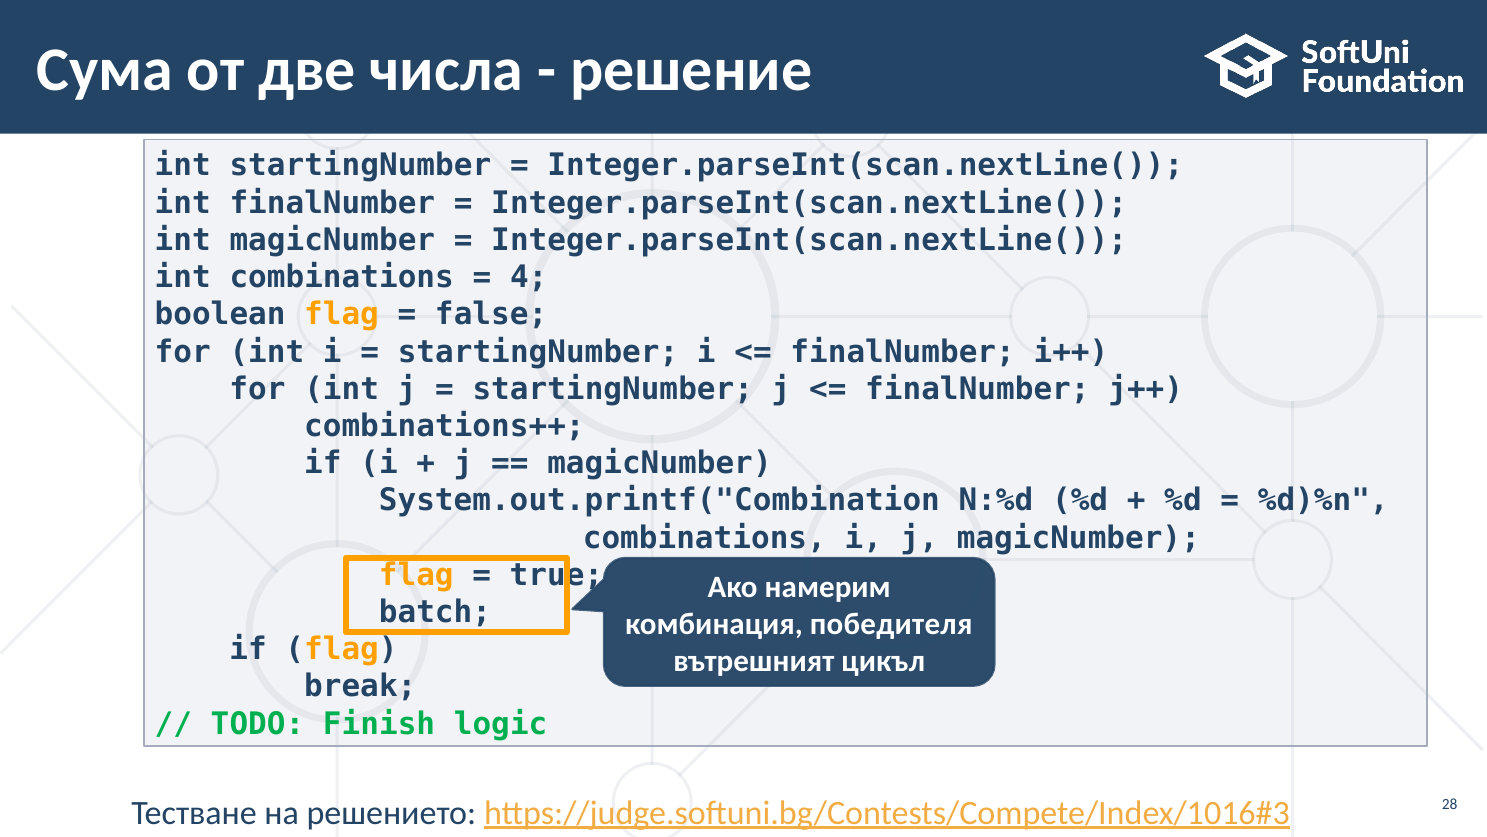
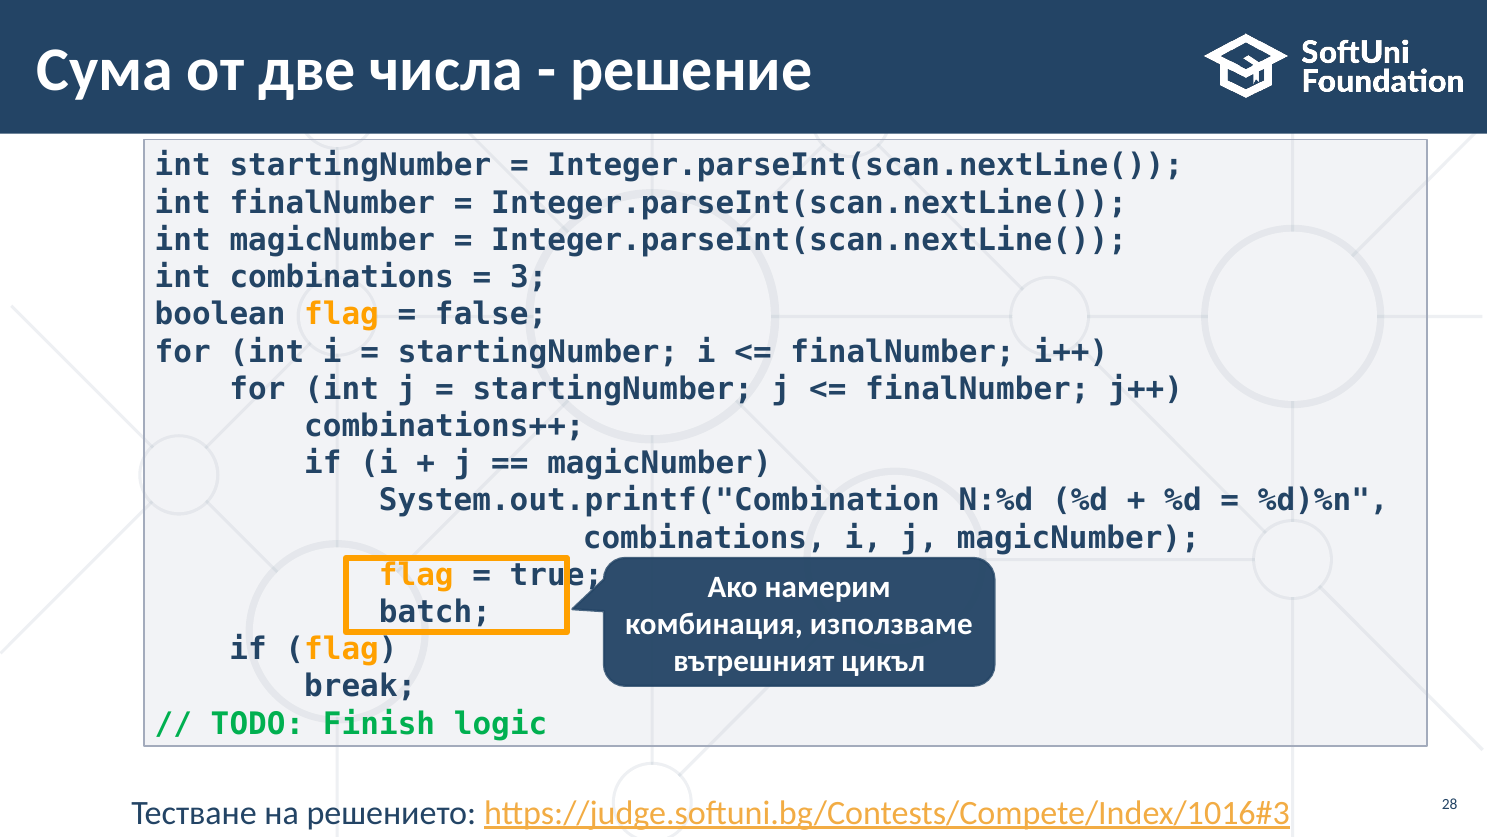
4: 4 -> 3
победителя: победителя -> използваме
